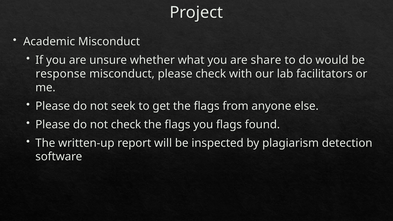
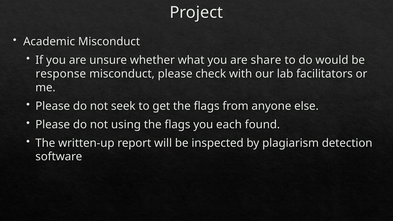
not check: check -> using
you flags: flags -> each
